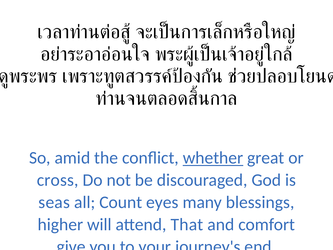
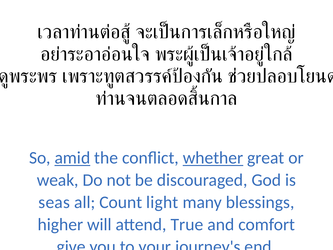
amid underline: none -> present
cross: cross -> weak
eyes: eyes -> light
That: That -> True
